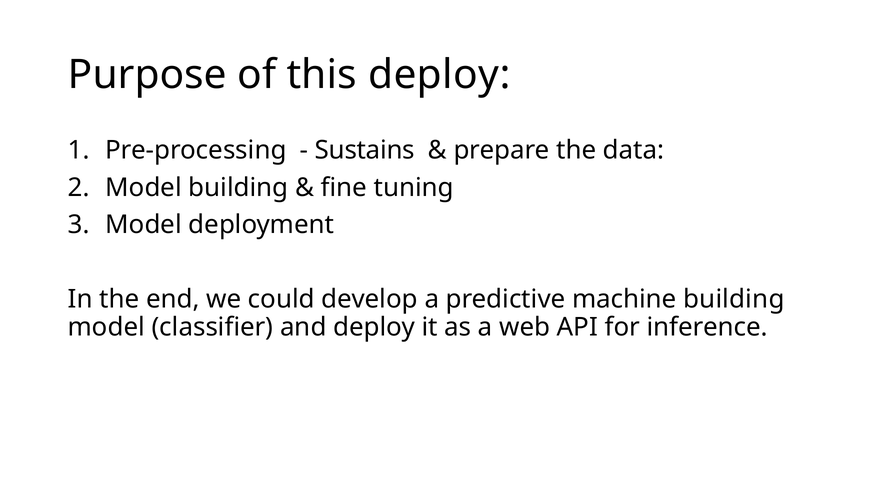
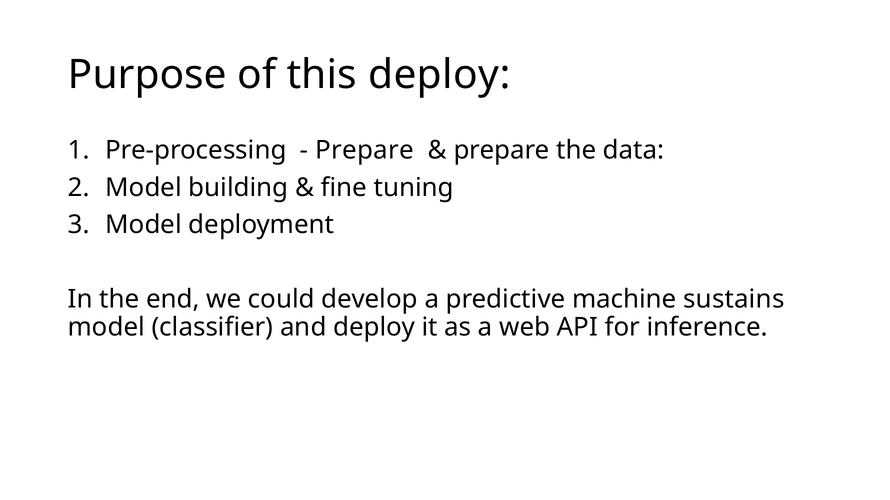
Sustains at (365, 150): Sustains -> Prepare
machine building: building -> sustains
